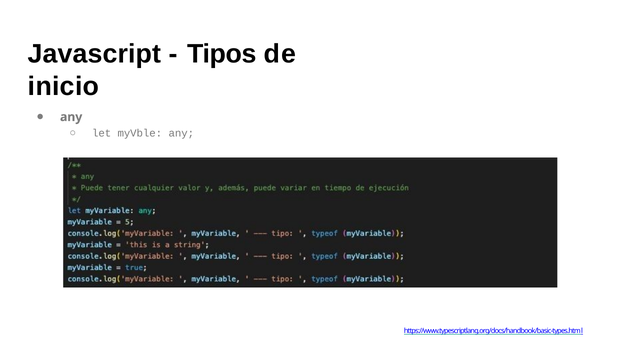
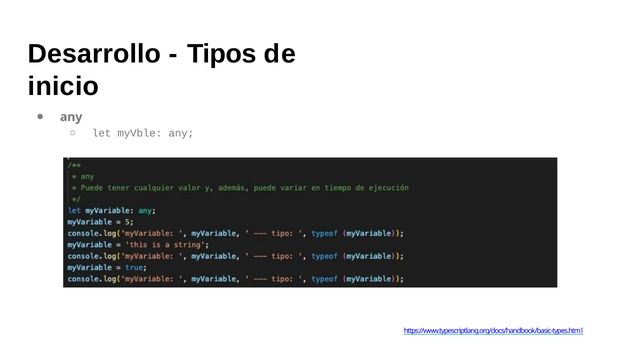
Javascript: Javascript -> Desarrollo
